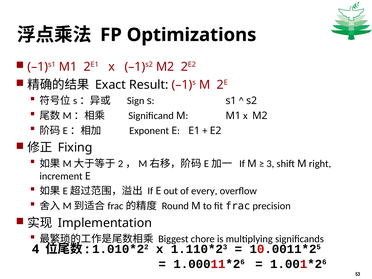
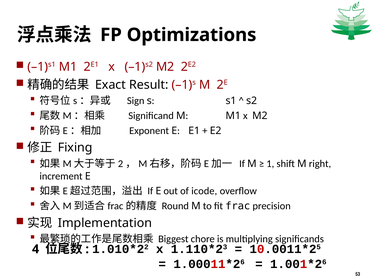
3: 3 -> 1
every: every -> icode
